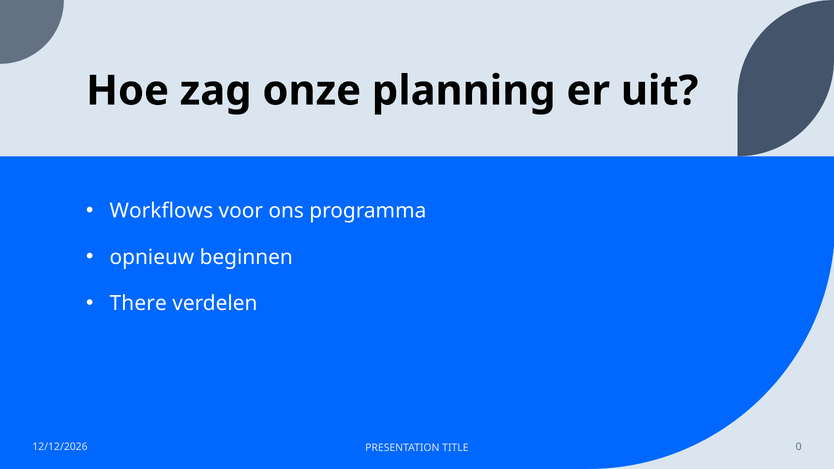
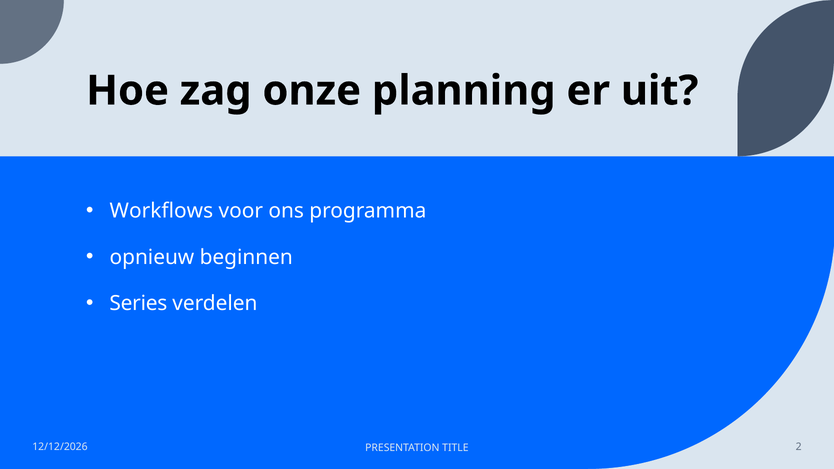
There: There -> Series
0: 0 -> 2
